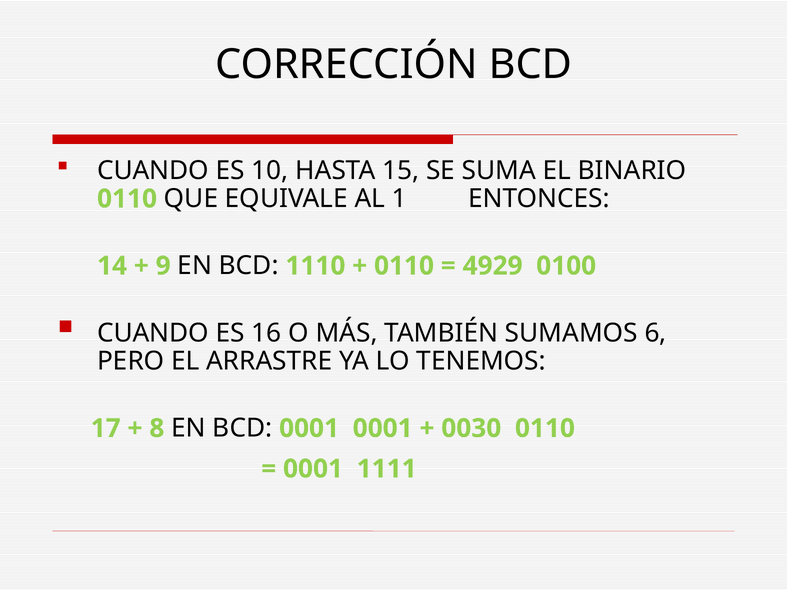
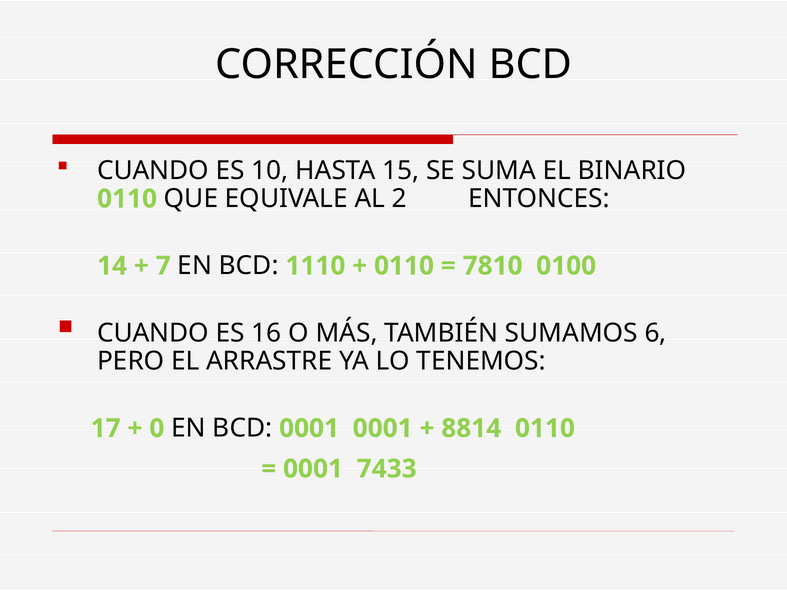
1: 1 -> 2
9: 9 -> 7
4929: 4929 -> 7810
8: 8 -> 0
0030: 0030 -> 8814
1111: 1111 -> 7433
